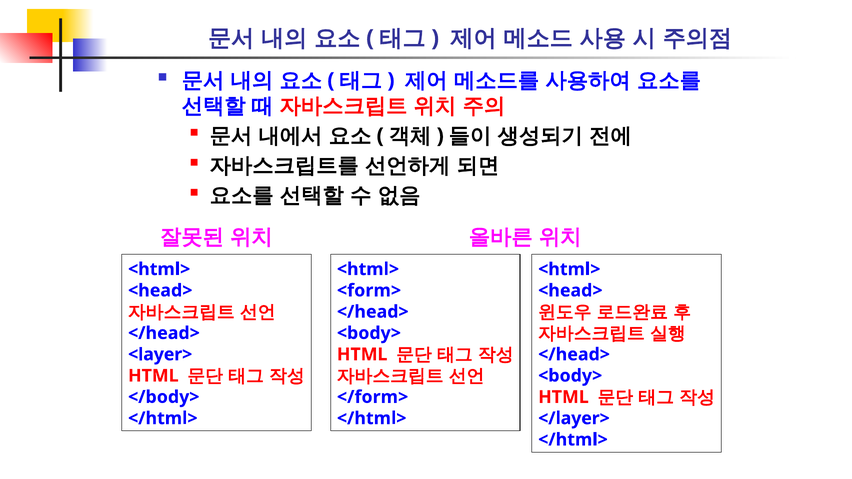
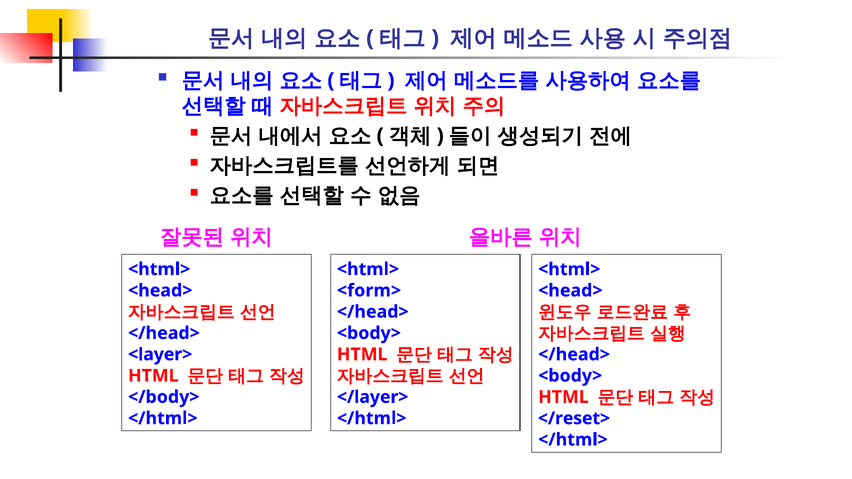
</form>: </form> -> </layer>
</layer>: </layer> -> </reset>
